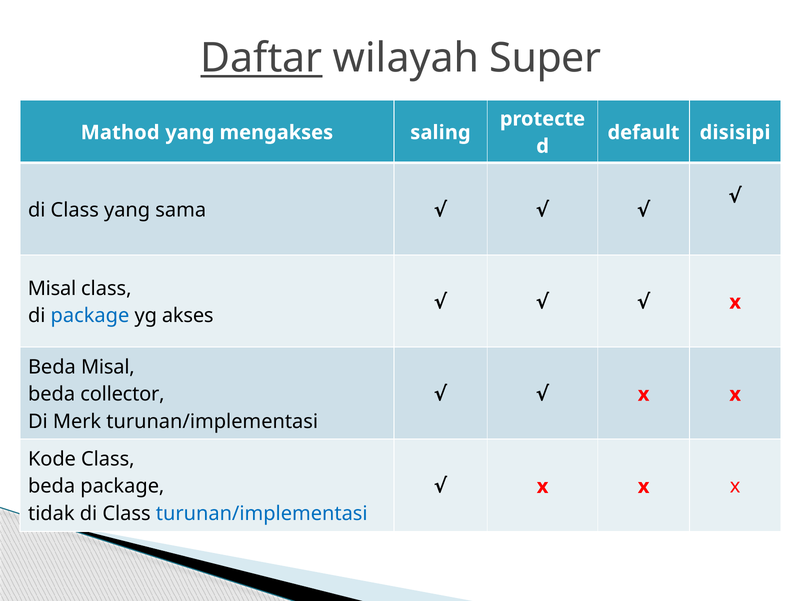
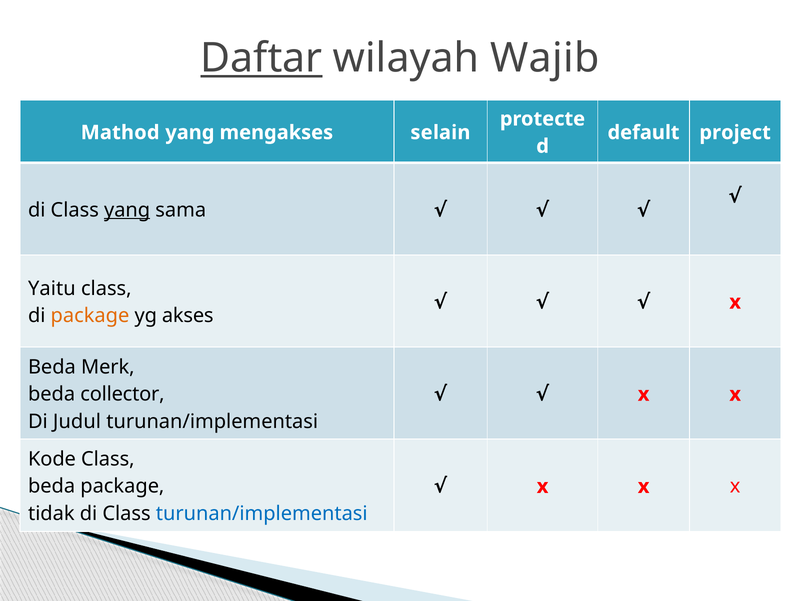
Super: Super -> Wajib
saling: saling -> selain
disisipi: disisipi -> project
yang at (127, 210) underline: none -> present
Misal at (52, 288): Misal -> Yaitu
package at (90, 316) colour: blue -> orange
Beda Misal: Misal -> Merk
Merk: Merk -> Judul
